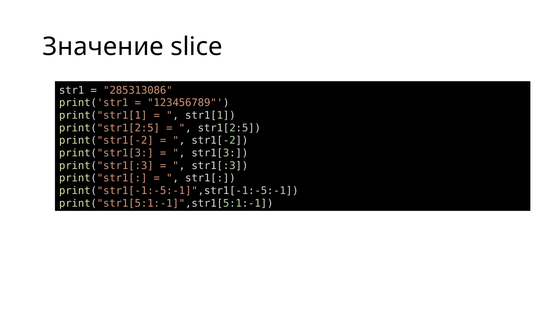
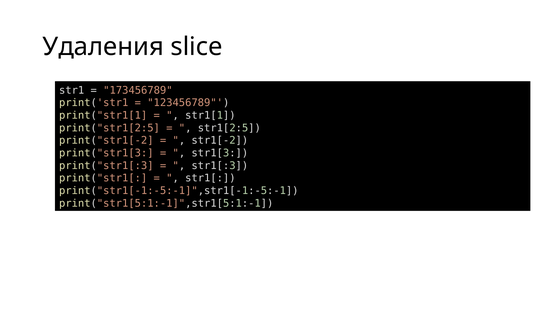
Значение: Значение -> Удаления
285313086: 285313086 -> 173456789
